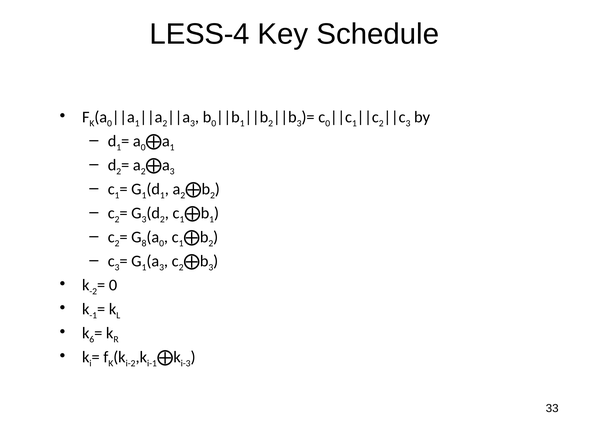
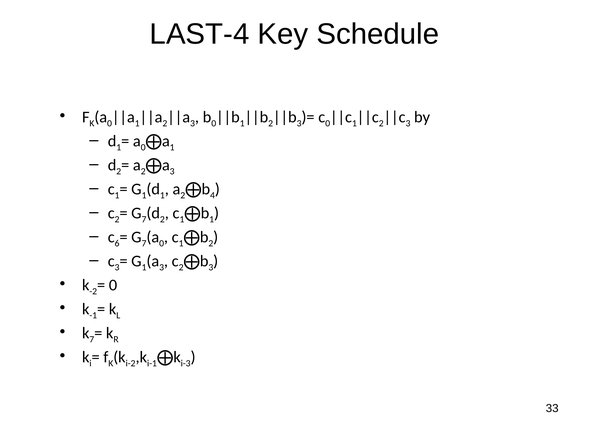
LESS-4: LESS-4 -> LAST-4
2 at (213, 195): 2 -> 4
3 at (144, 219): 3 -> 7
2 at (117, 243): 2 -> 6
8 at (144, 243): 8 -> 7
6 at (92, 339): 6 -> 7
